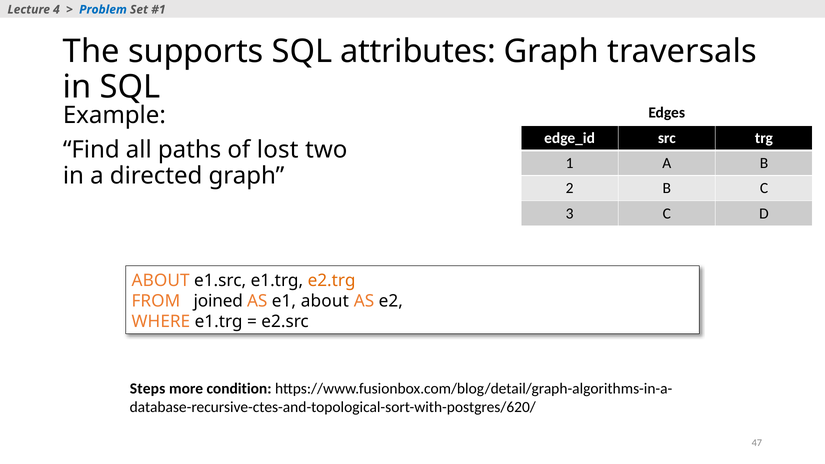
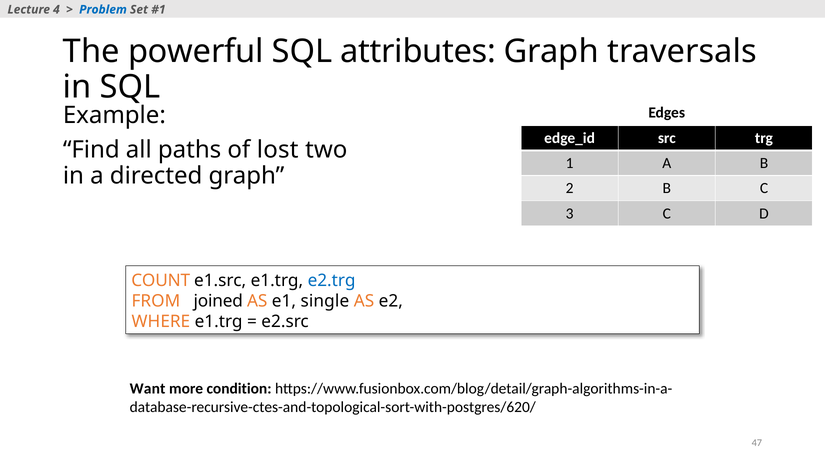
supports: supports -> powerful
ABOUT at (161, 281): ABOUT -> COUNT
e2.trg colour: orange -> blue
e1 about: about -> single
Steps: Steps -> Want
